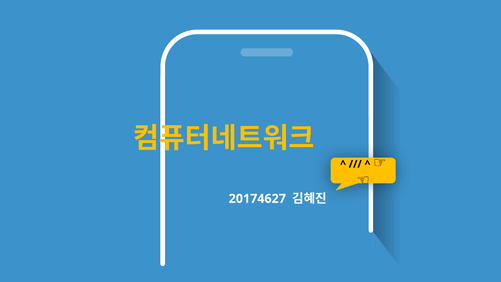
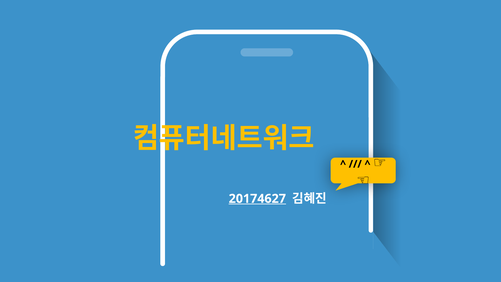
20174627 underline: none -> present
